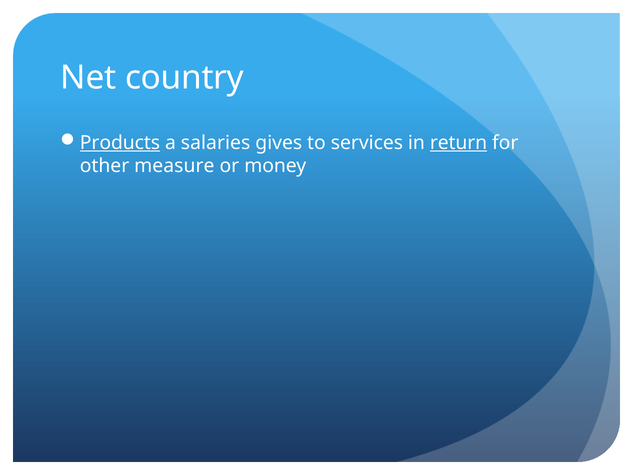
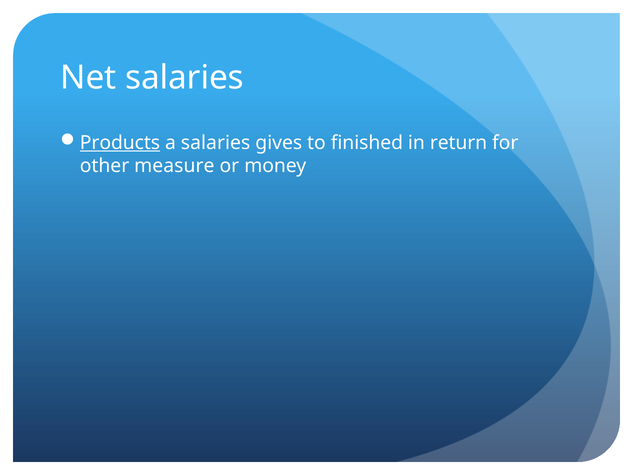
Net country: country -> salaries
services: services -> finished
return underline: present -> none
